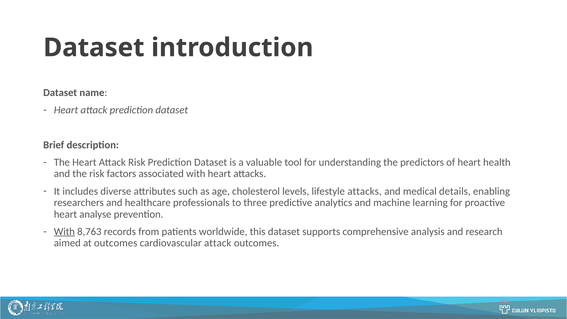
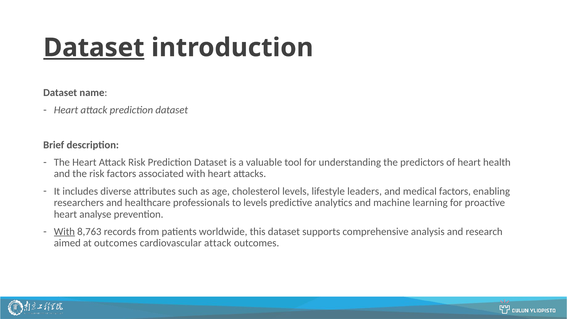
Dataset at (94, 48) underline: none -> present
lifestyle attacks: attacks -> leaders
medical details: details -> factors
to three: three -> levels
